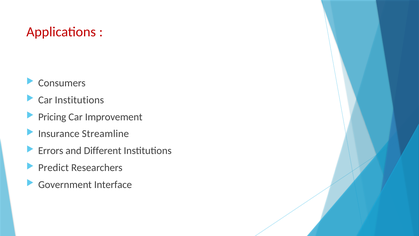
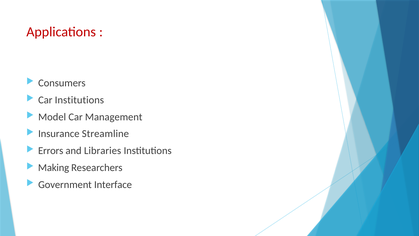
Pricing: Pricing -> Model
Improvement: Improvement -> Management
Different: Different -> Libraries
Predict: Predict -> Making
